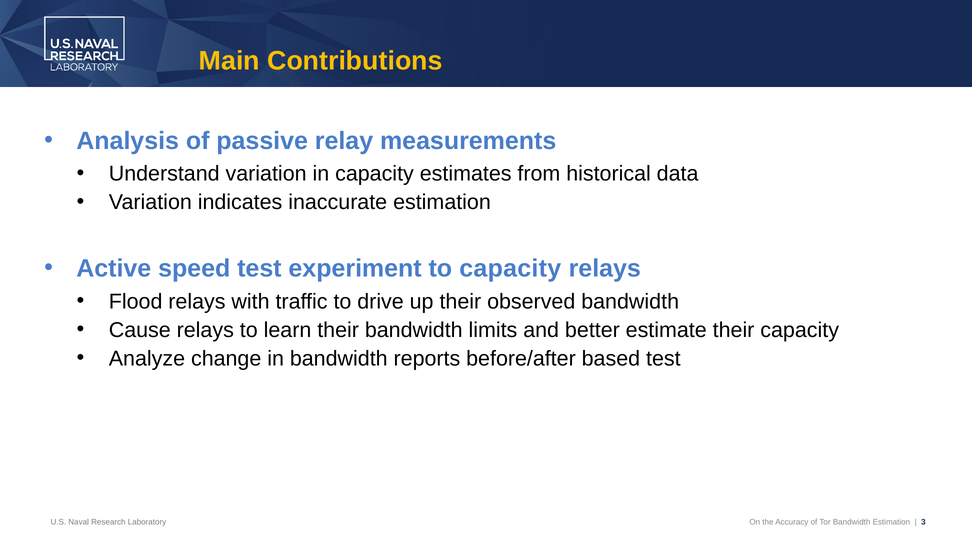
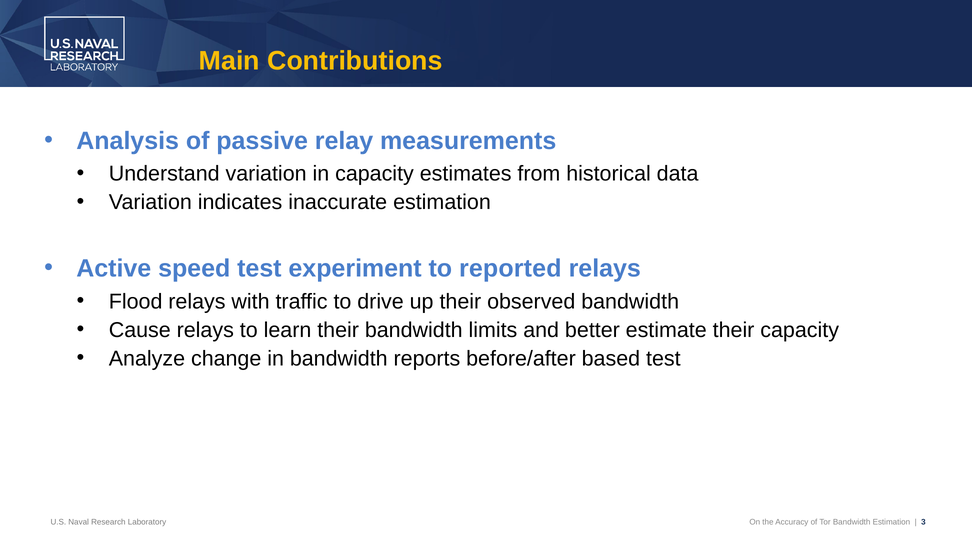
to capacity: capacity -> reported
